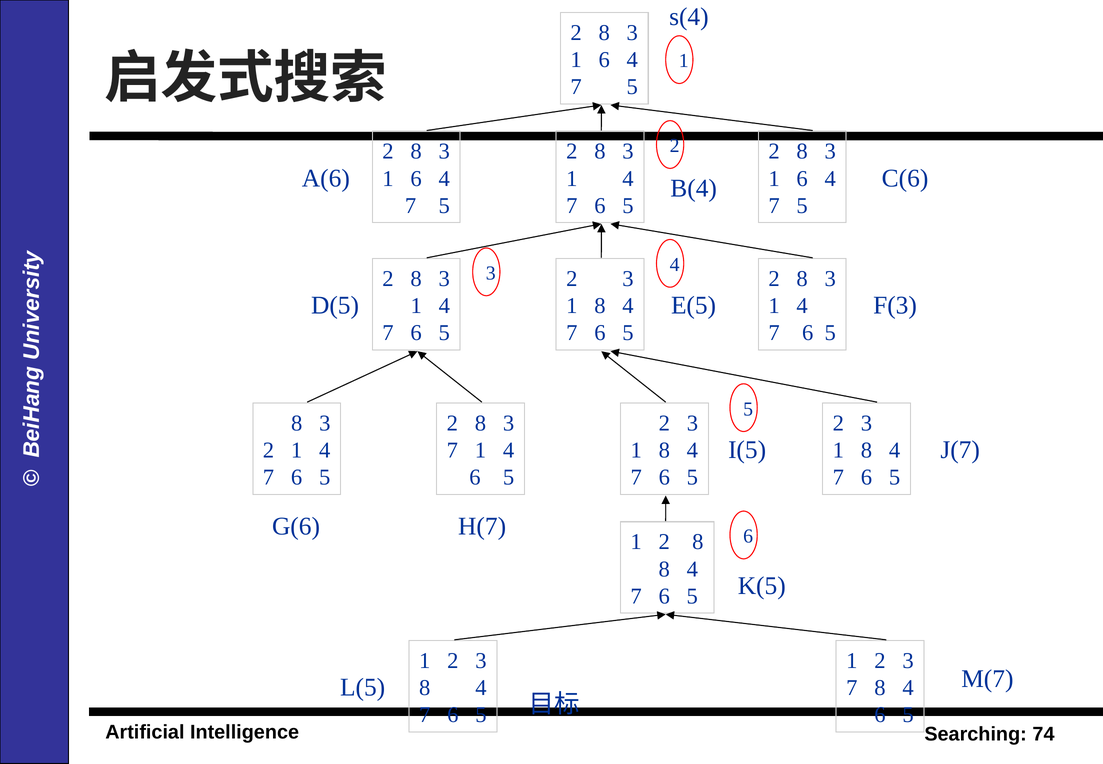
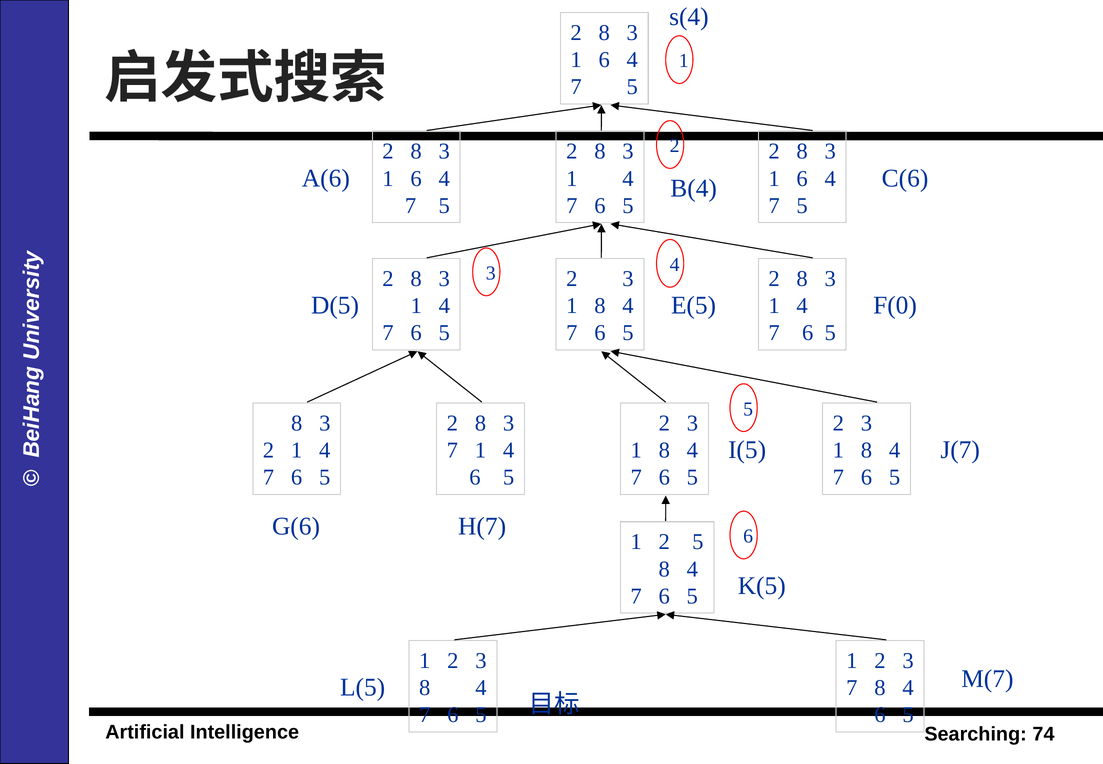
F(3: F(3 -> F(0
1 2 8: 8 -> 5
